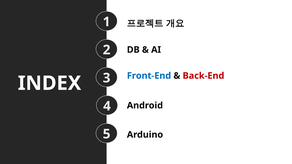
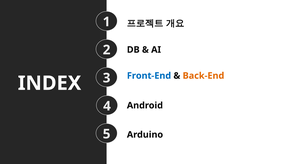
Back-End colour: red -> orange
